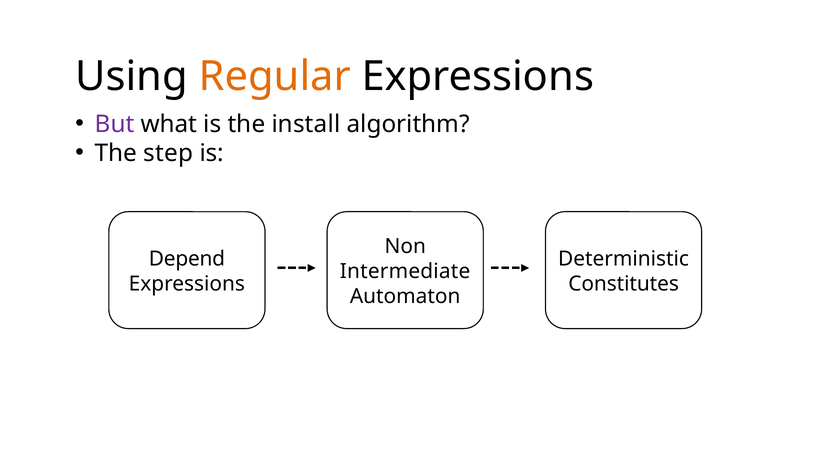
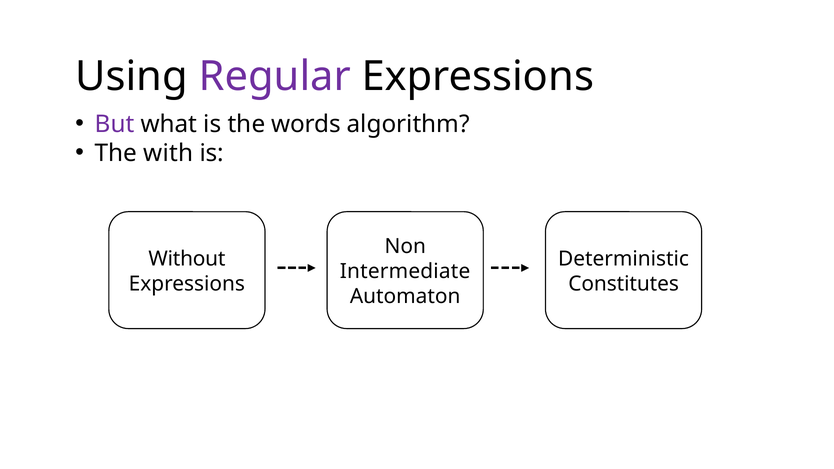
Regular colour: orange -> purple
install: install -> words
step: step -> with
Depend: Depend -> Without
